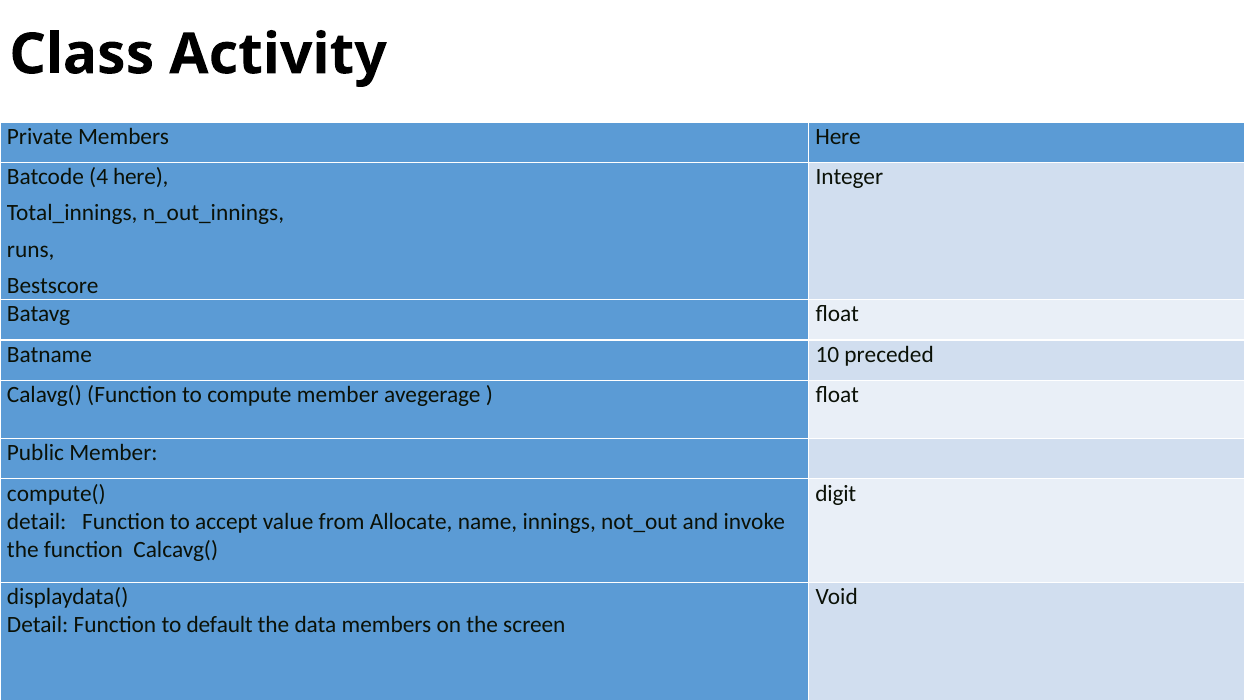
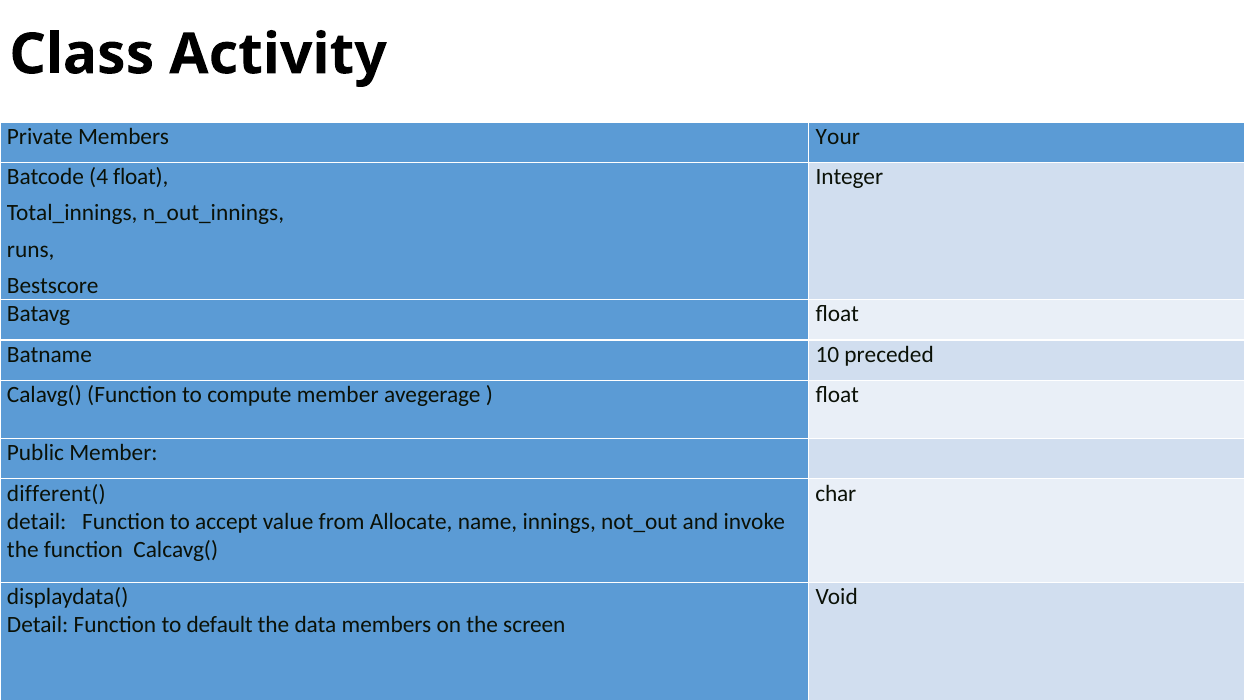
Members Here: Here -> Your
4 here: here -> float
compute(: compute( -> different(
digit: digit -> char
